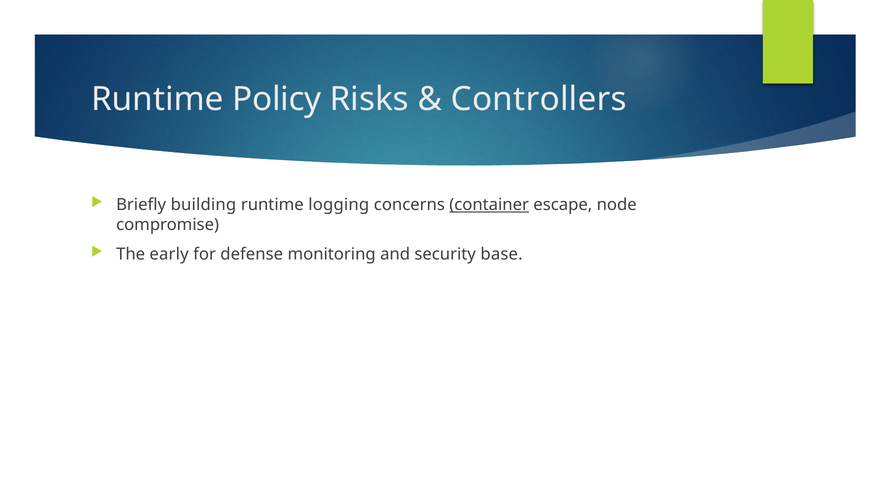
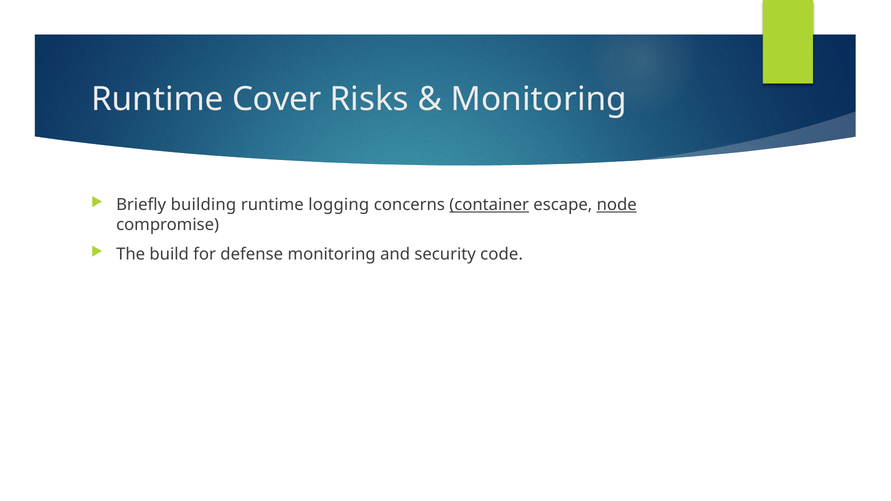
Policy: Policy -> Cover
Controllers at (539, 99): Controllers -> Monitoring
node underline: none -> present
early: early -> build
base: base -> code
